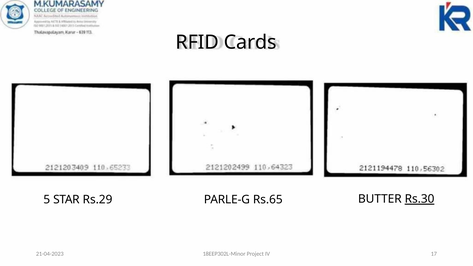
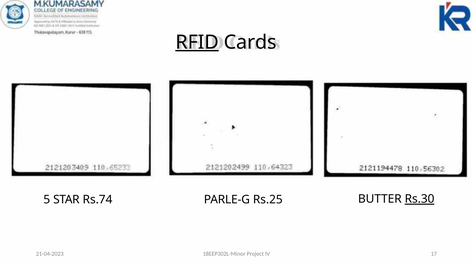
RFID underline: none -> present
Rs.29: Rs.29 -> Rs.74
Rs.65: Rs.65 -> Rs.25
